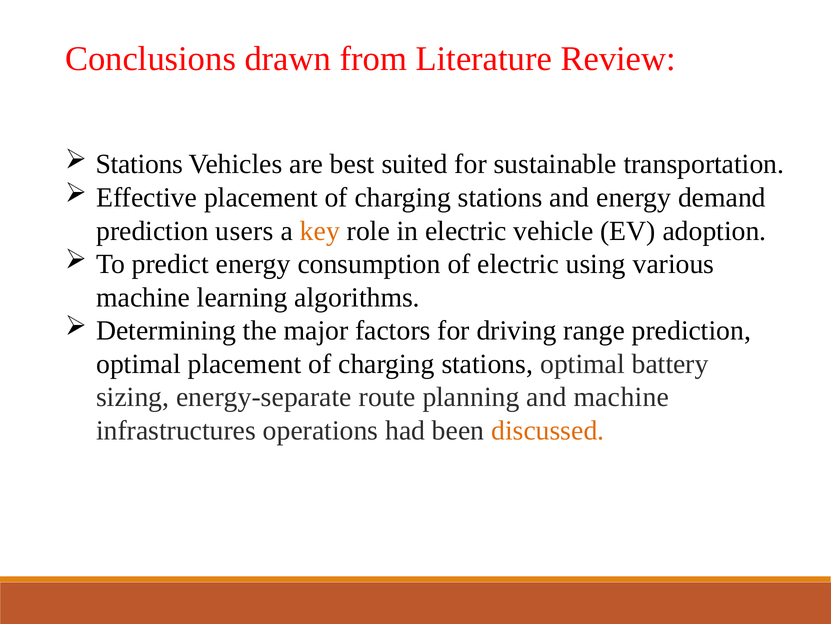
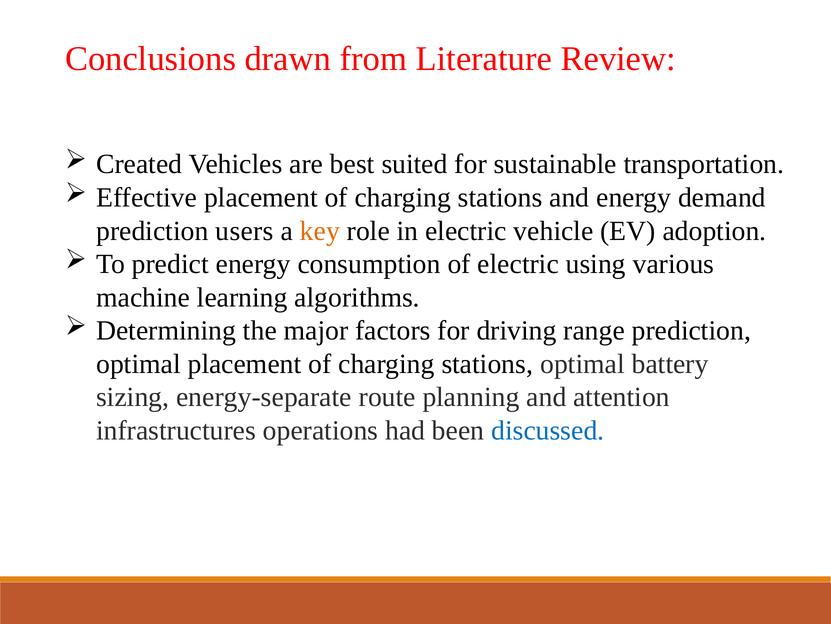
Stations at (139, 164): Stations -> Created
and machine: machine -> attention
discussed colour: orange -> blue
